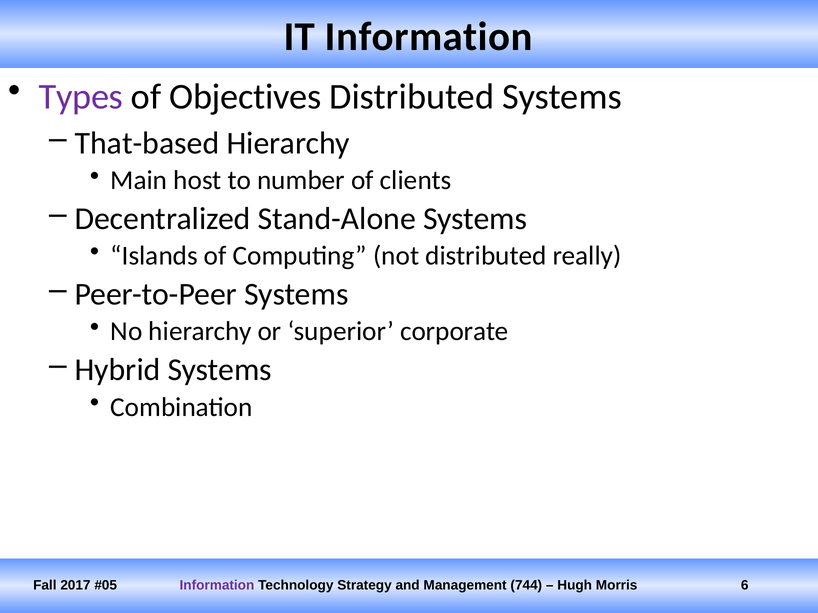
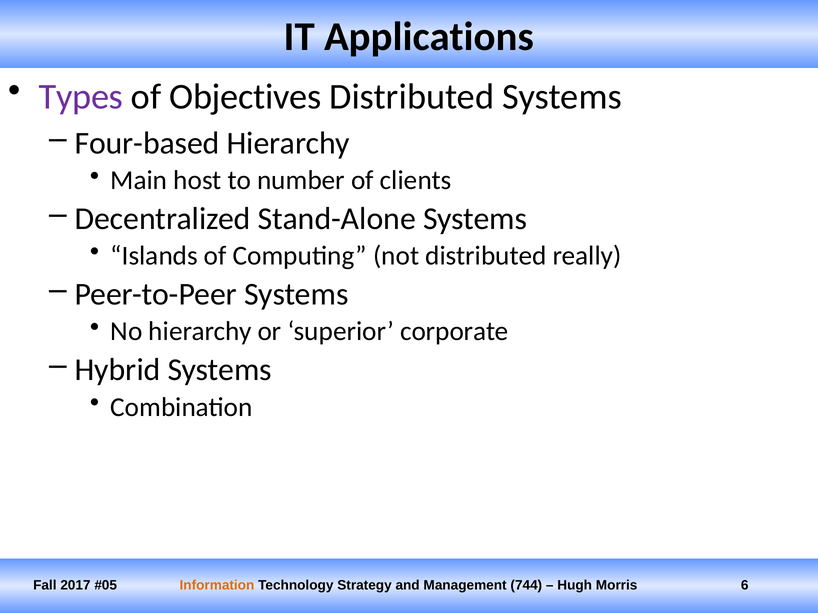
IT Information: Information -> Applications
That-based: That-based -> Four-based
Information at (217, 586) colour: purple -> orange
